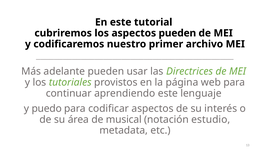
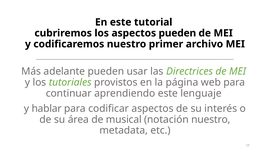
puedo: puedo -> hablar
notación estudio: estudio -> nuestro
